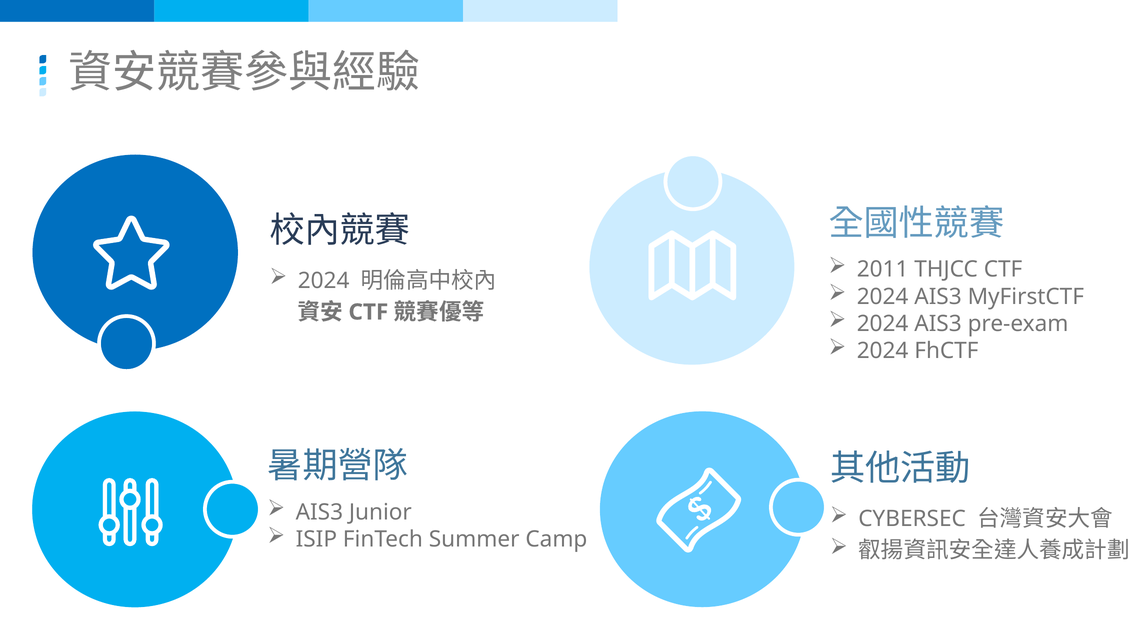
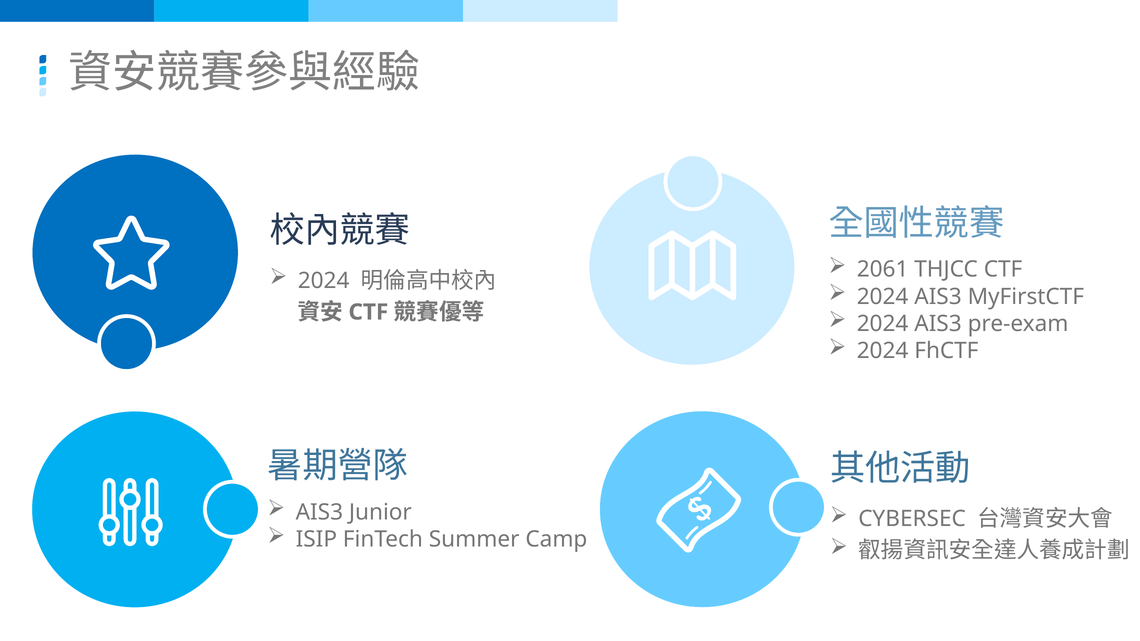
2011: 2011 -> 2061
